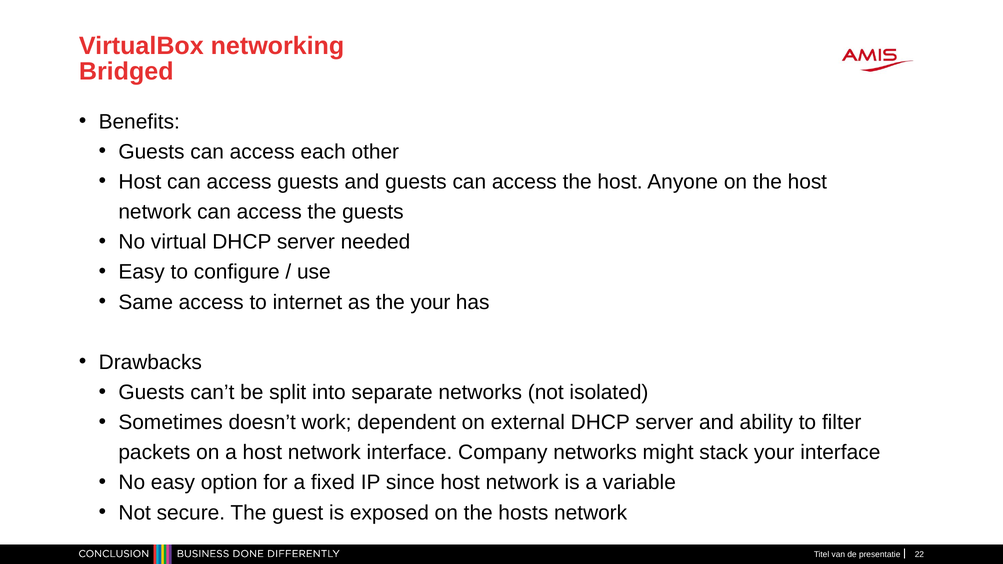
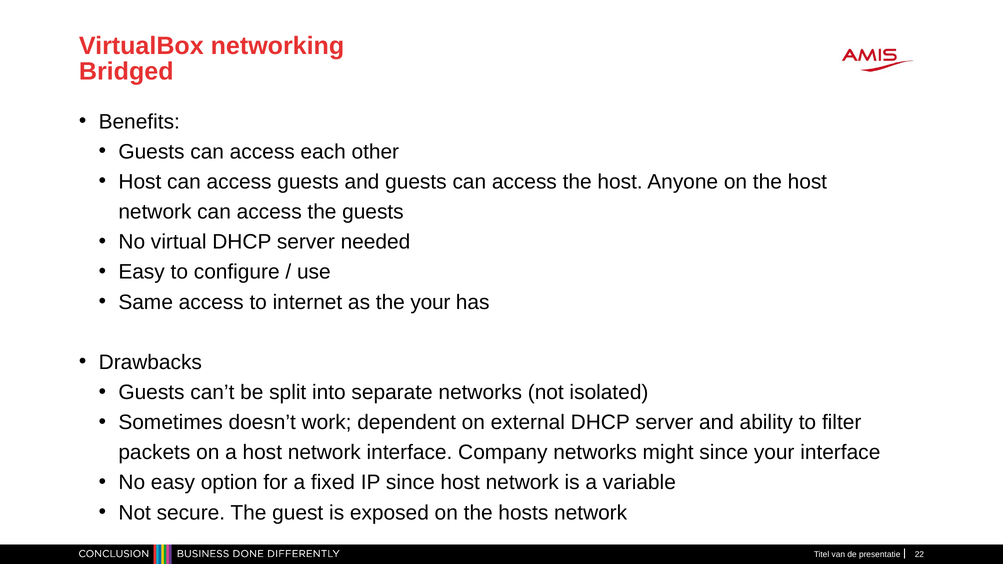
might stack: stack -> since
